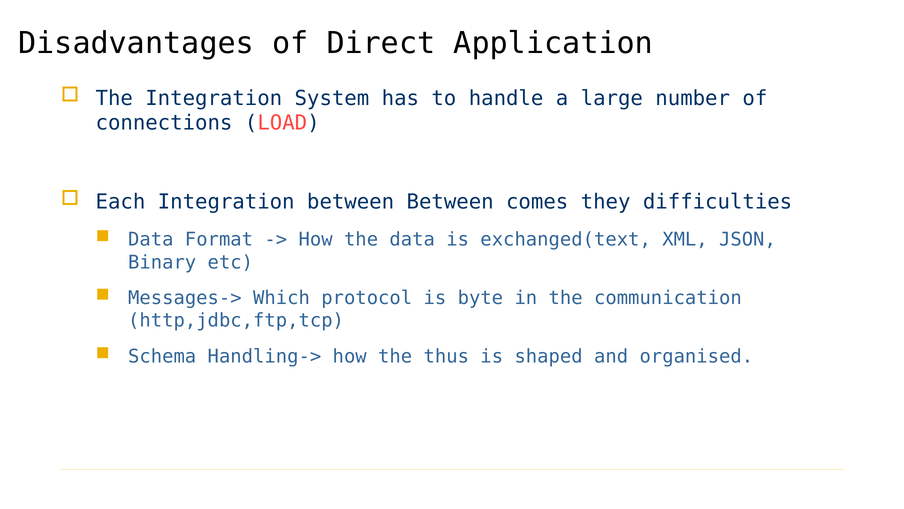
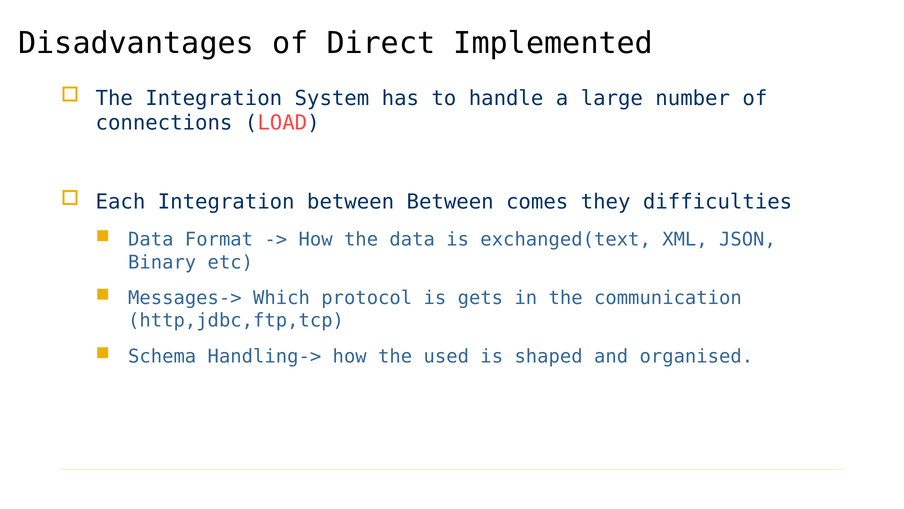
Application: Application -> Implemented
byte: byte -> gets
thus: thus -> used
